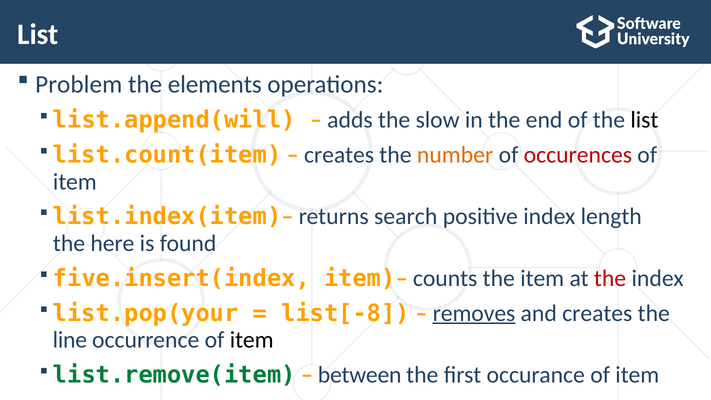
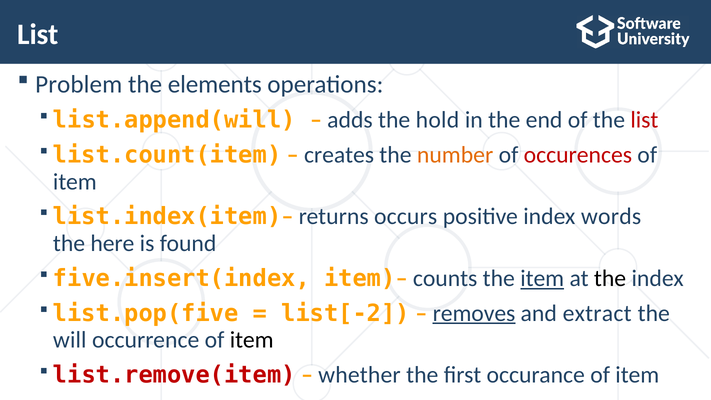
slow: slow -> hold
list at (644, 120) colour: black -> red
search: search -> occurs
length: length -> words
item at (542, 278) underline: none -> present
the at (610, 278) colour: red -> black
list.pop(your: list.pop(your -> list.pop(five
list[-8: list[-8 -> list[-2
and creates: creates -> extract
line: line -> will
list.remove(item colour: green -> red
between: between -> whether
